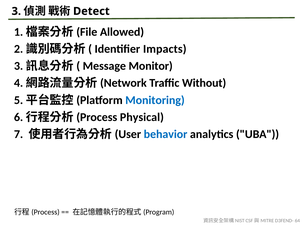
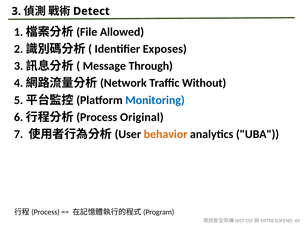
Impacts: Impacts -> Exposes
Monitor: Monitor -> Through
Physical: Physical -> Original
behavior colour: blue -> orange
